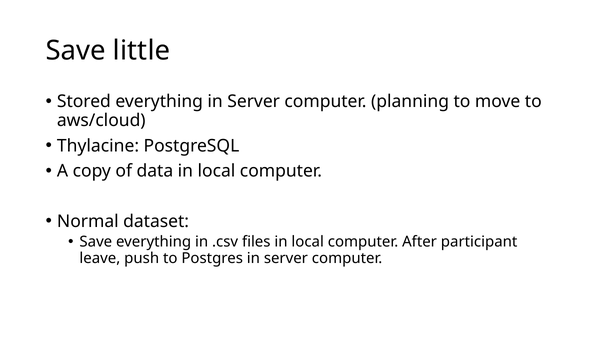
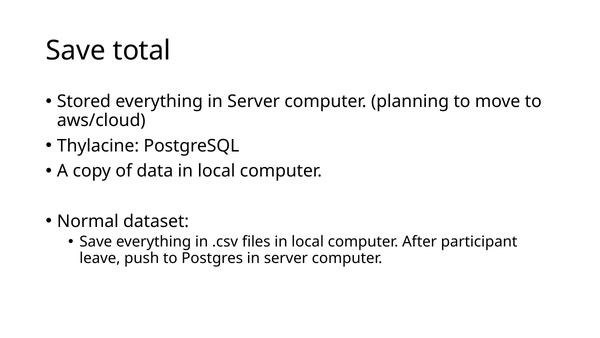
little: little -> total
